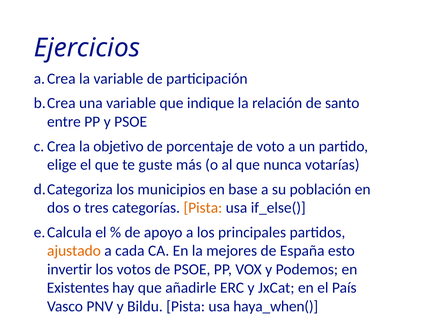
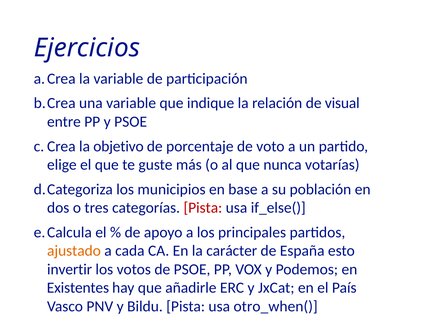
santo: santo -> visual
Pista at (203, 208) colour: orange -> red
mejores: mejores -> carácter
haya_when(: haya_when( -> otro_when(
